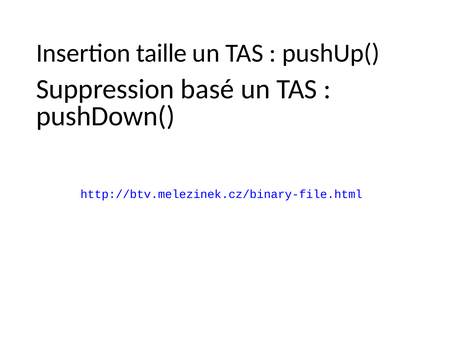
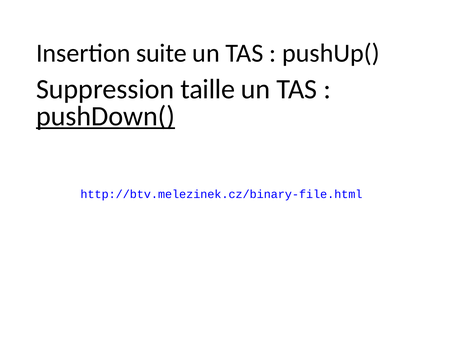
taille: taille -> suite
basé: basé -> taille
pushDown( underline: none -> present
